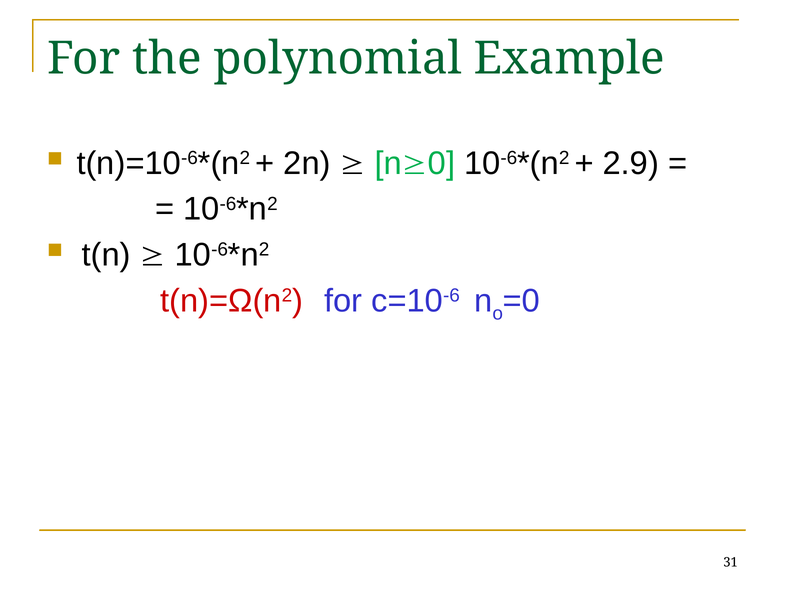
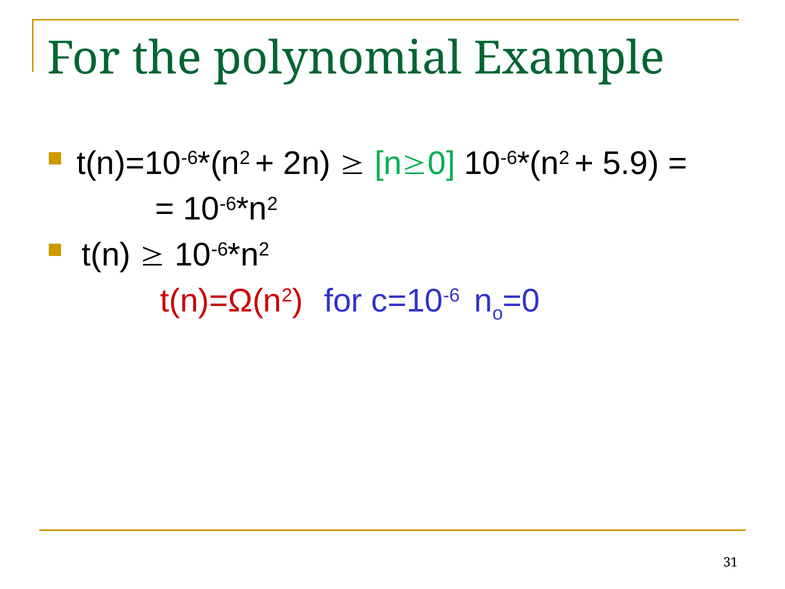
2.9: 2.9 -> 5.9
